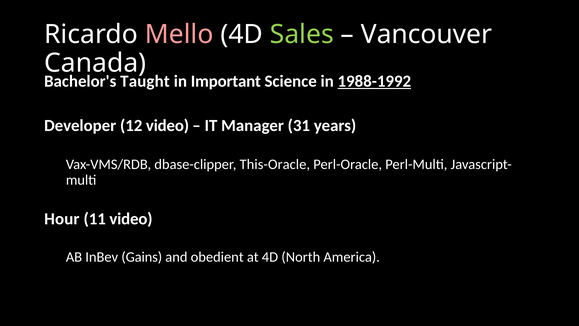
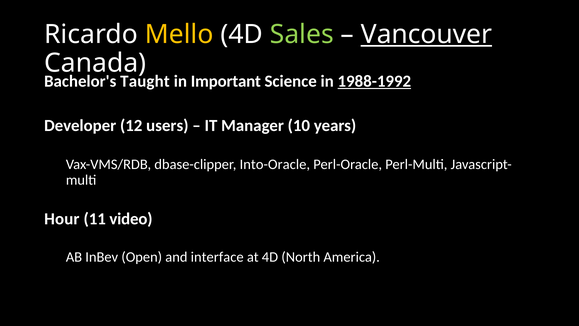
Mello colour: pink -> yellow
Vancouver underline: none -> present
12 video: video -> users
31: 31 -> 10
This-Oracle: This-Oracle -> Into-Oracle
Gains: Gains -> Open
obedient: obedient -> interface
